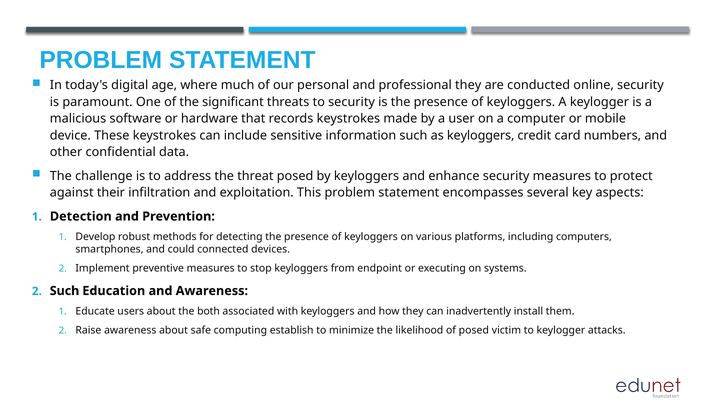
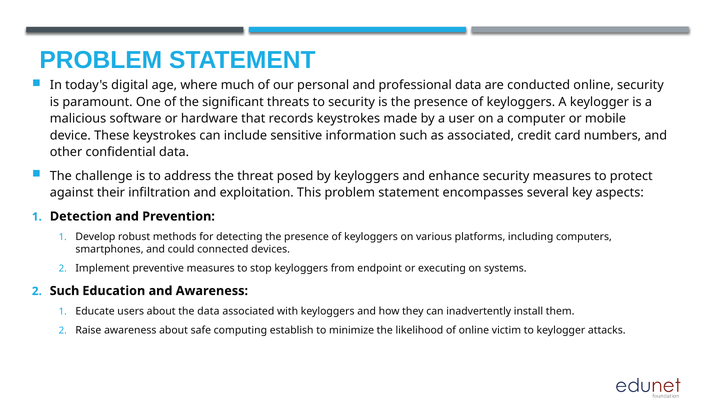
professional they: they -> data
as keyloggers: keyloggers -> associated
the both: both -> data
of posed: posed -> online
